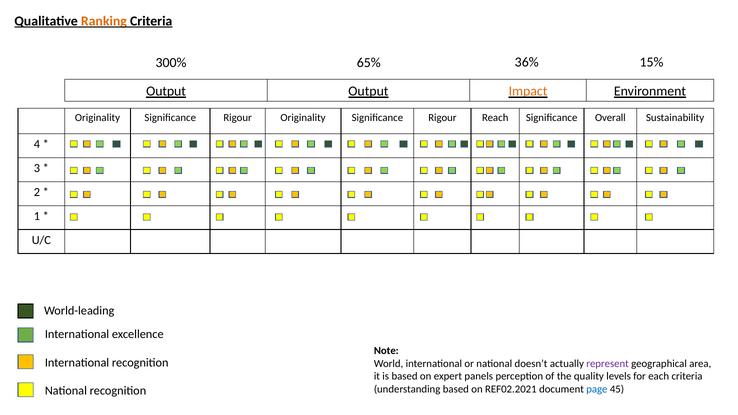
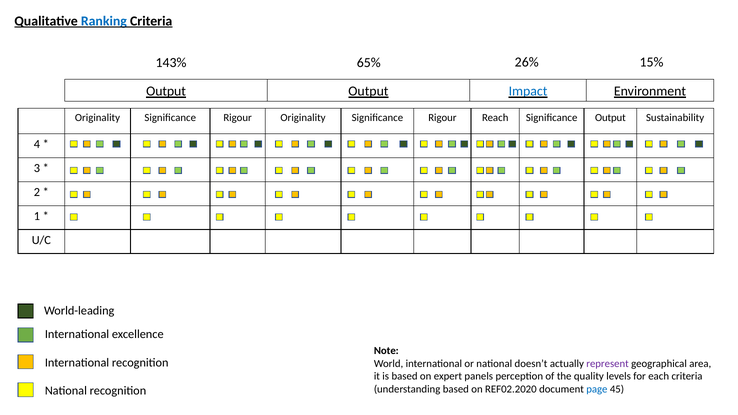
Ranking colour: orange -> blue
300%: 300% -> 143%
36%: 36% -> 26%
Impact colour: orange -> blue
Significance Overall: Overall -> Output
REF02.2021: REF02.2021 -> REF02.2020
